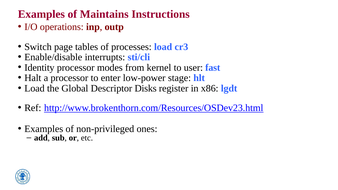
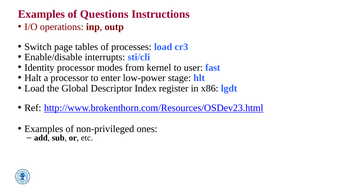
Maintains: Maintains -> Questions
Disks: Disks -> Index
